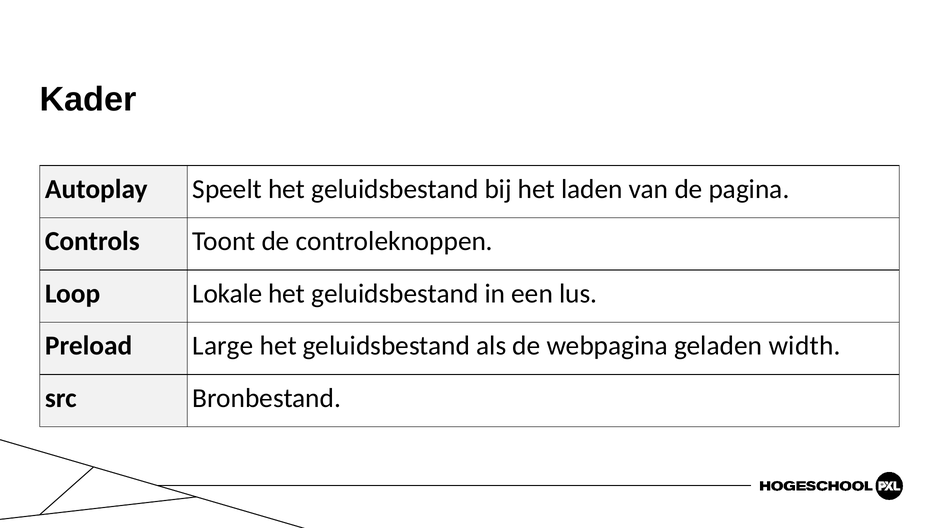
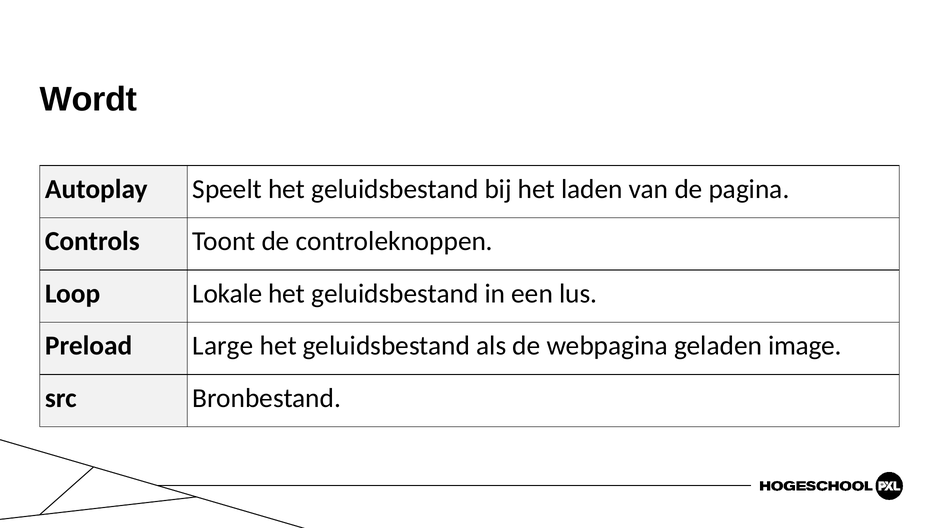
Kader: Kader -> Wordt
width: width -> image
